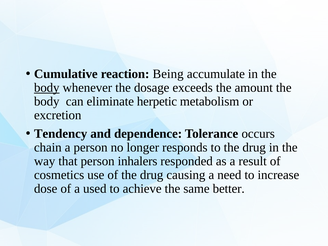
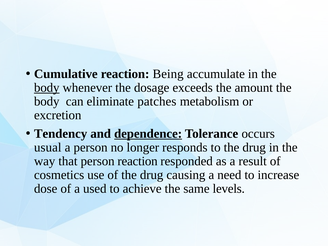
herpetic: herpetic -> patches
dependence underline: none -> present
chain: chain -> usual
person inhalers: inhalers -> reaction
better: better -> levels
